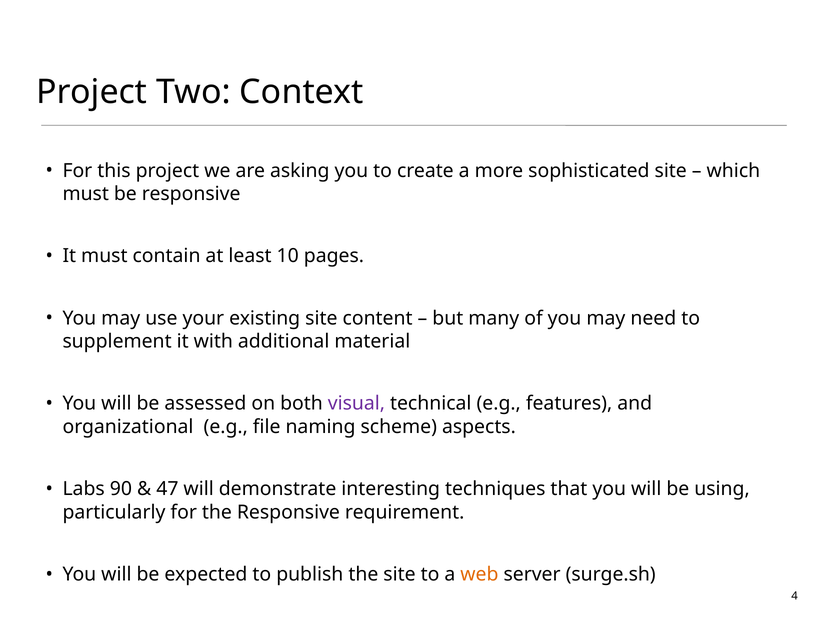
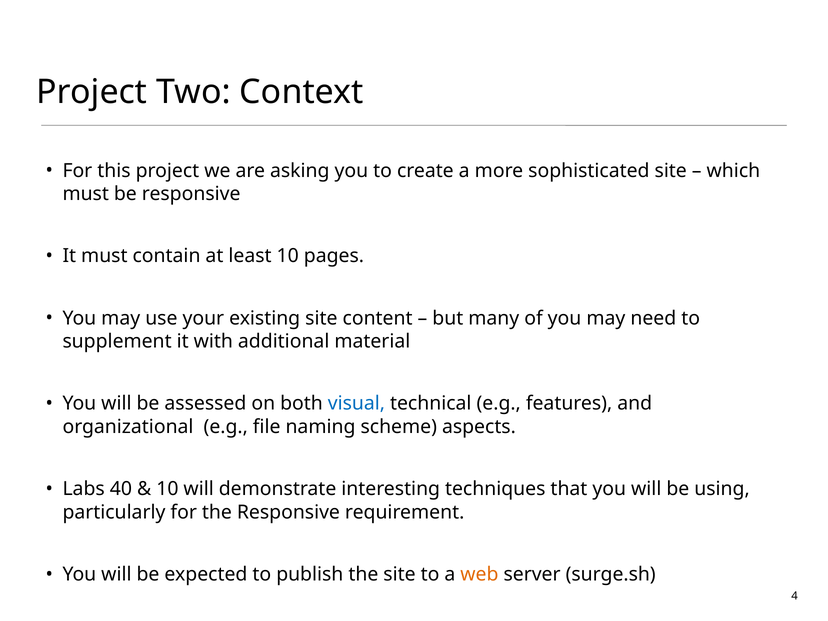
visual colour: purple -> blue
90: 90 -> 40
47 at (167, 489): 47 -> 10
